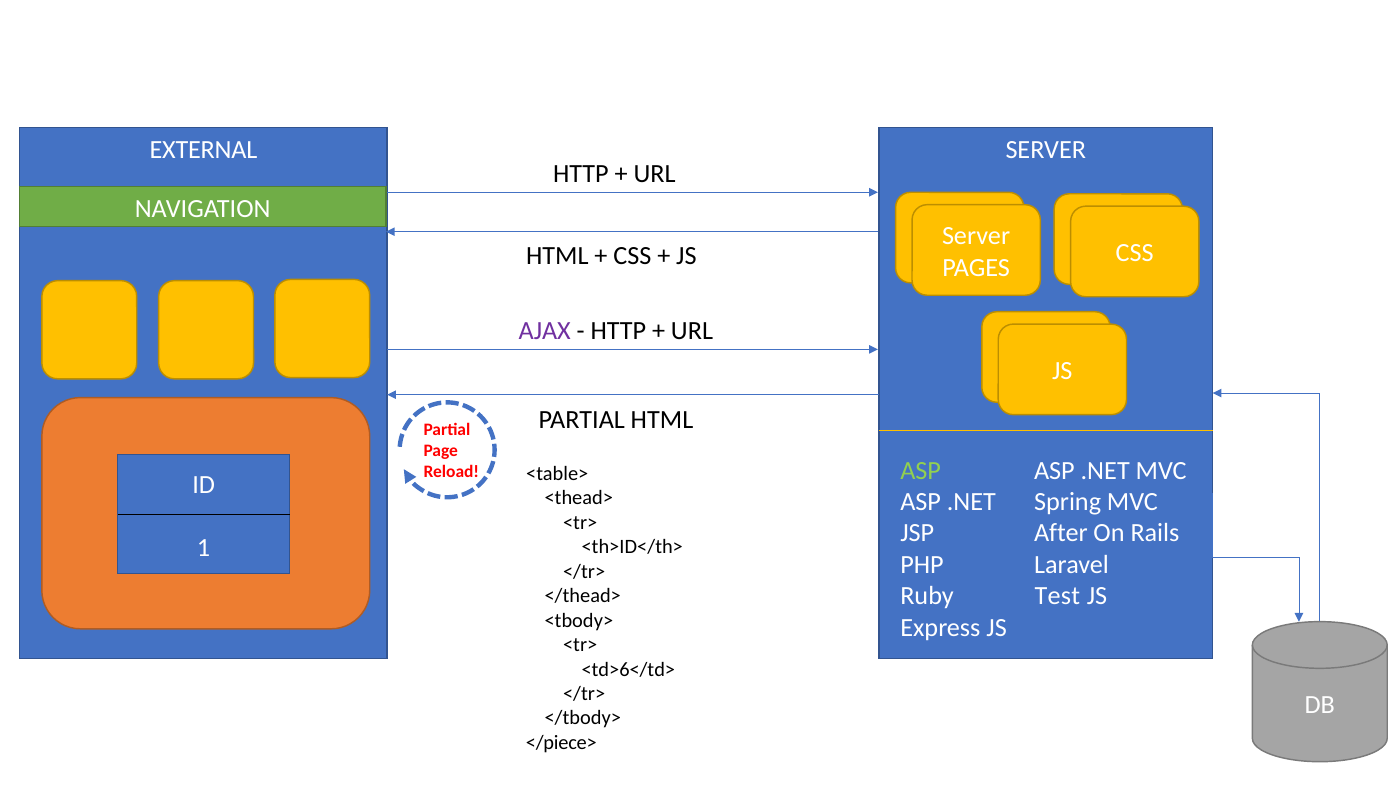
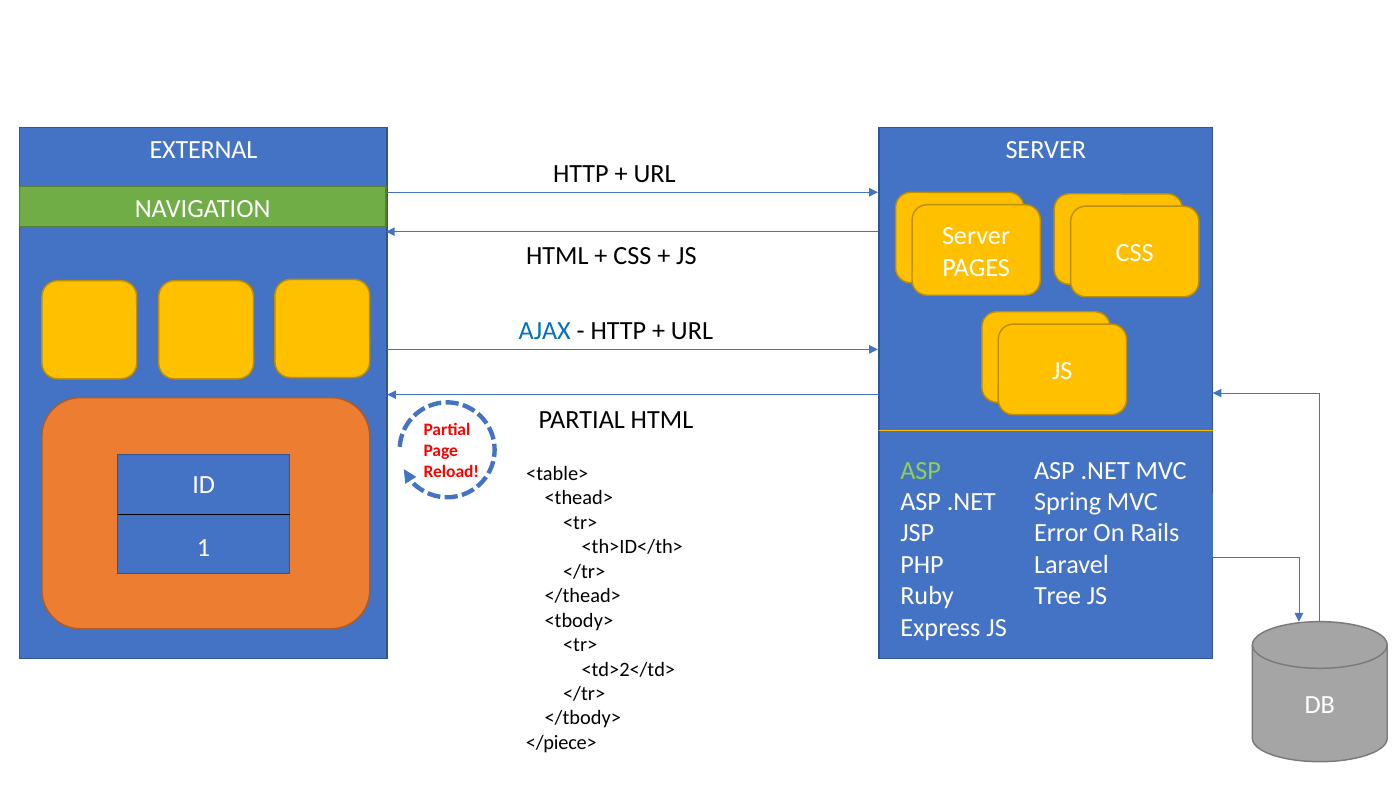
AJAX colour: purple -> blue
After: After -> Error
Test: Test -> Tree
<td>6</td>: <td>6</td> -> <td>2</td>
